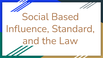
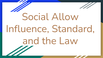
Based: Based -> Allow
